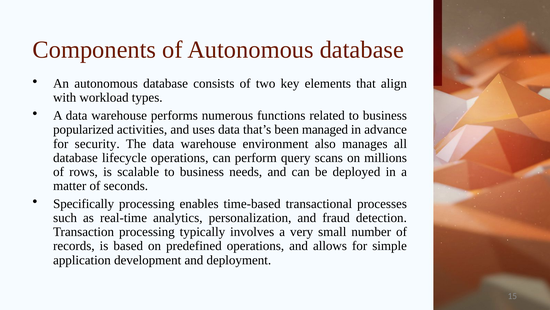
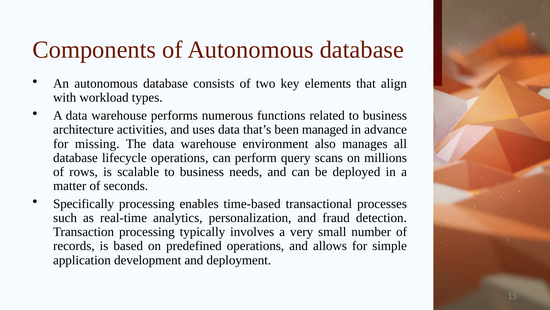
popularized: popularized -> architecture
security: security -> missing
